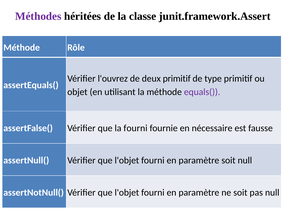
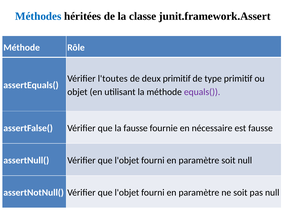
Méthodes colour: purple -> blue
l'ouvrez: l'ouvrez -> l'toutes
la fourni: fourni -> fausse
